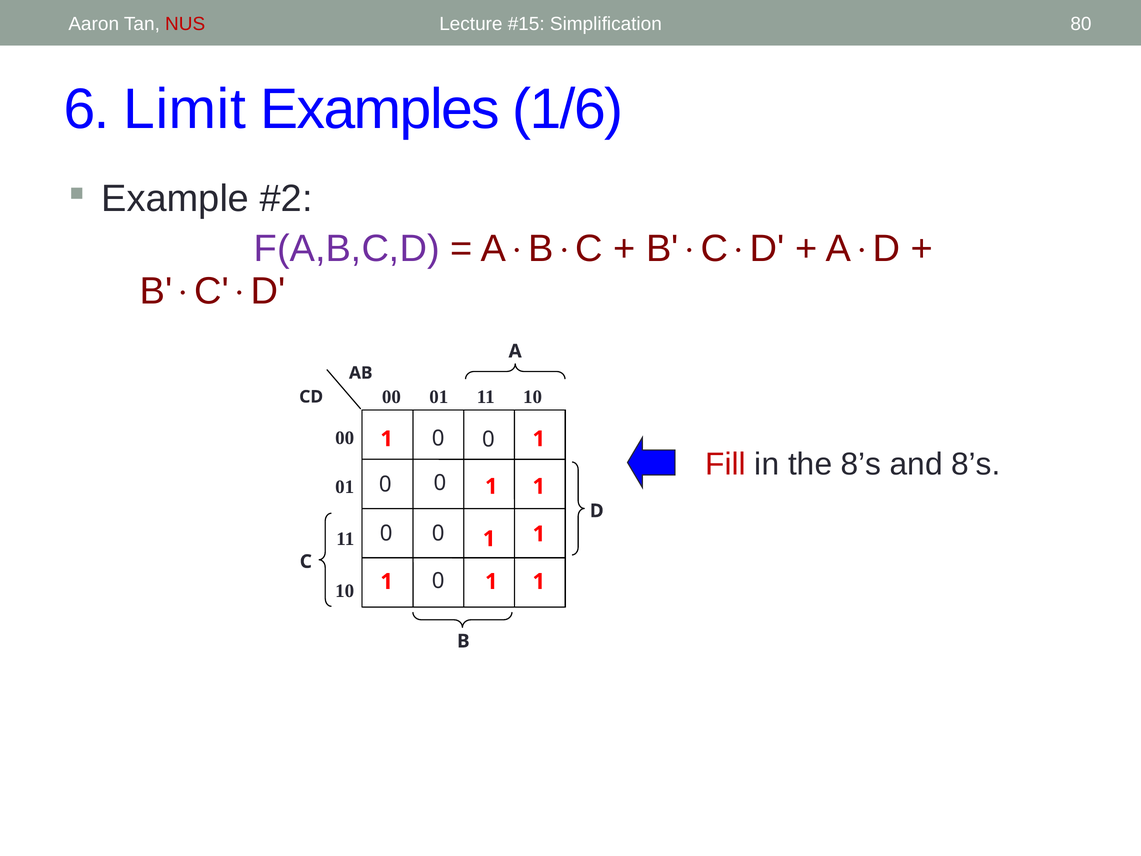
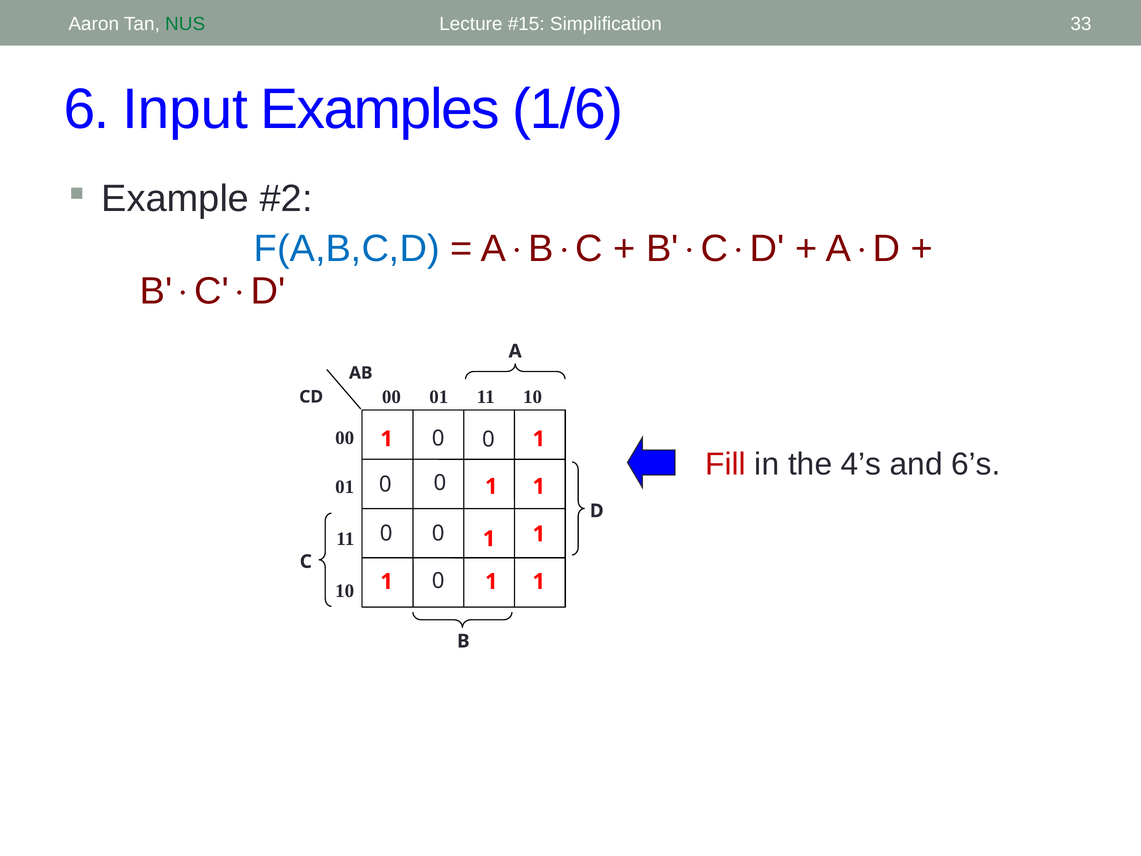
NUS colour: red -> green
80: 80 -> 33
Limit: Limit -> Input
F(A,B,C,D colour: purple -> blue
the 8’s: 8’s -> 4’s
and 8’s: 8’s -> 6’s
